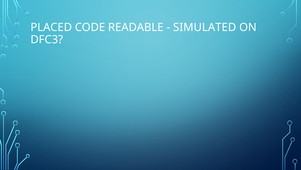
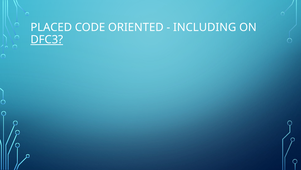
READABLE: READABLE -> ORIENTED
SIMULATED: SIMULATED -> INCLUDING
DFC3 underline: none -> present
